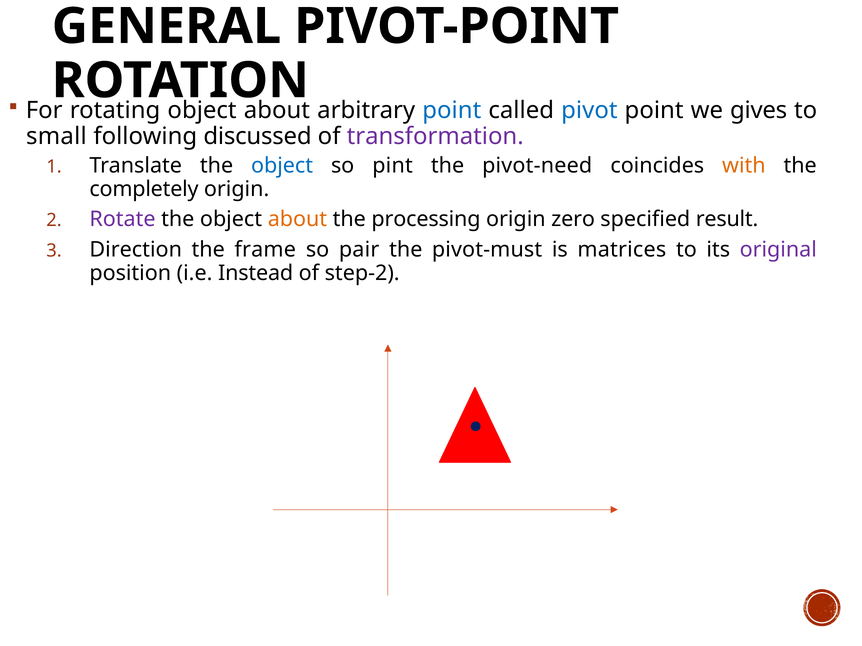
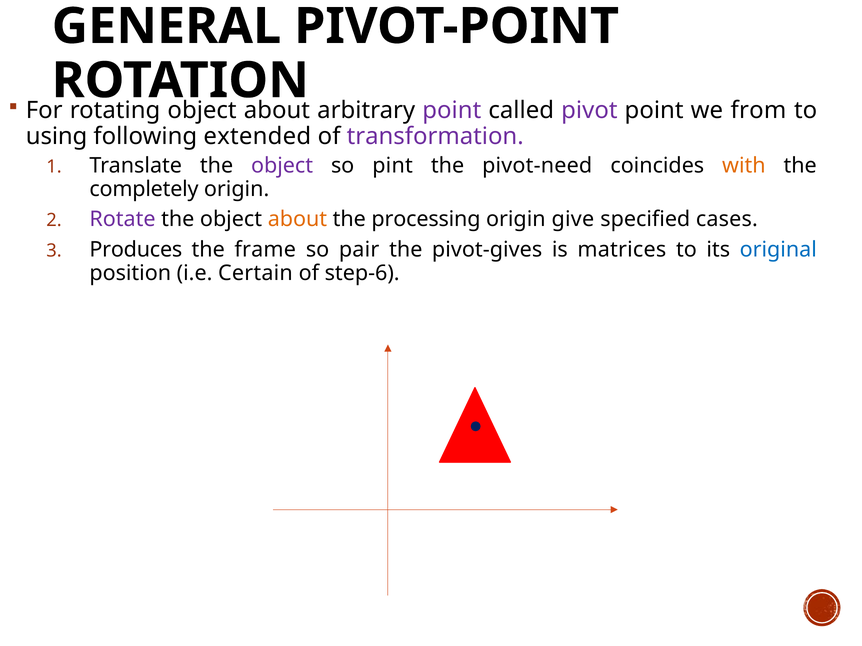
point at (452, 111) colour: blue -> purple
pivot colour: blue -> purple
gives: gives -> from
small: small -> using
discussed: discussed -> extended
object at (282, 166) colour: blue -> purple
zero: zero -> give
result: result -> cases
Direction: Direction -> Produces
pivot-must: pivot-must -> pivot-gives
original colour: purple -> blue
Instead: Instead -> Certain
step-2: step-2 -> step-6
